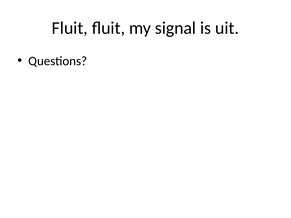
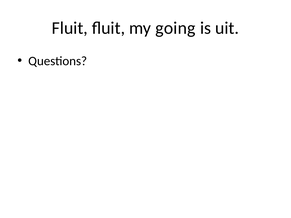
signal: signal -> going
